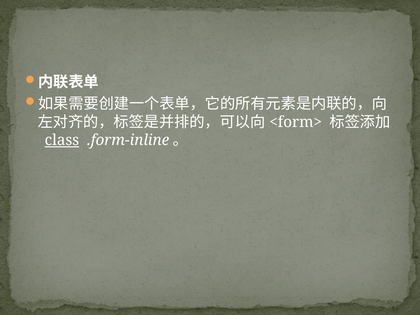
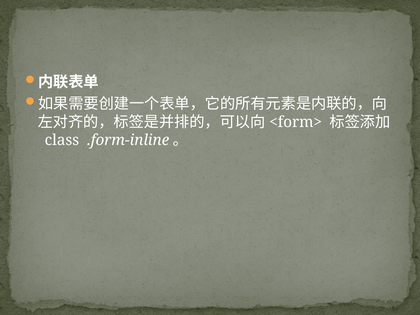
class underline: present -> none
